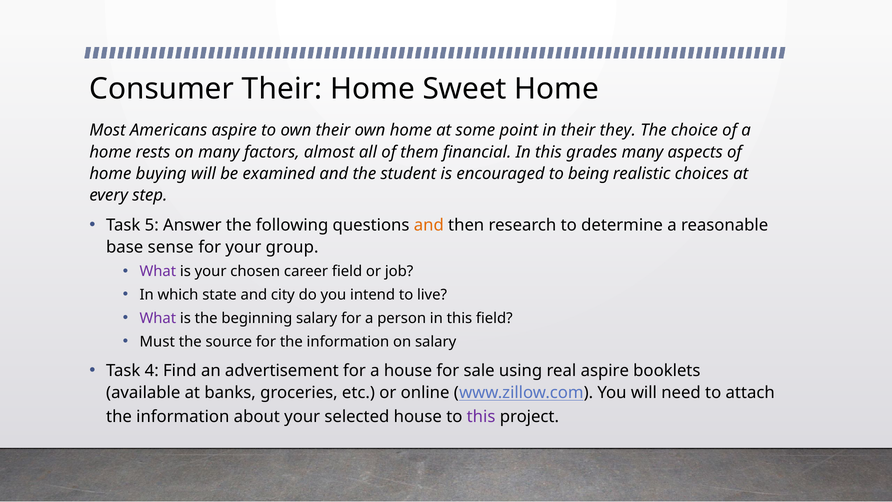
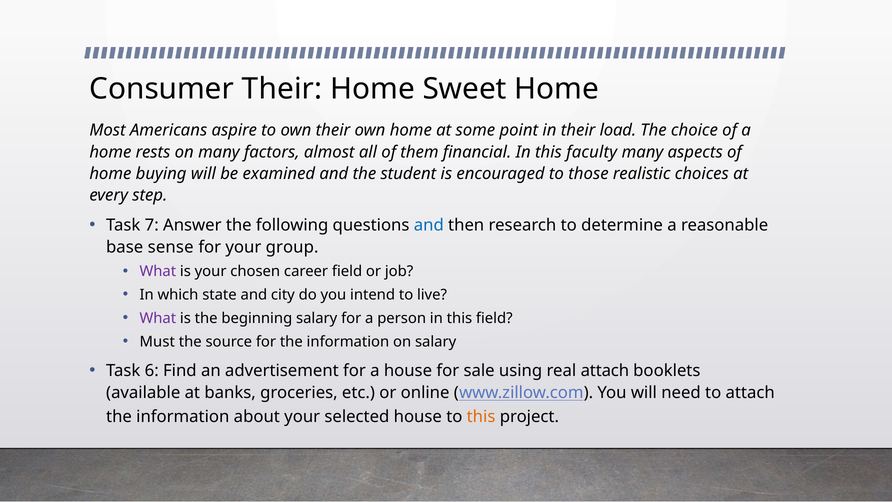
they: they -> load
grades: grades -> faculty
being: being -> those
5: 5 -> 7
and at (429, 225) colour: orange -> blue
4: 4 -> 6
real aspire: aspire -> attach
this at (481, 417) colour: purple -> orange
